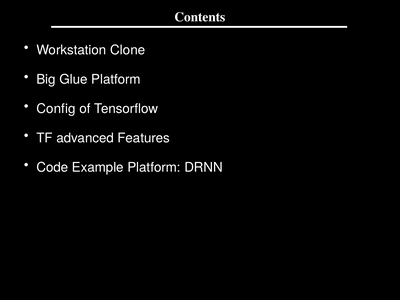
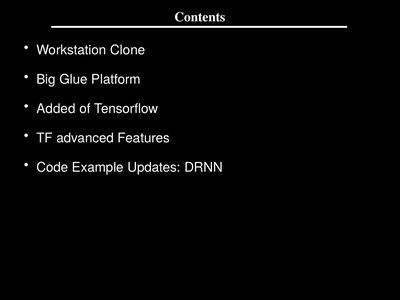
Config: Config -> Added
Example Platform: Platform -> Updates
